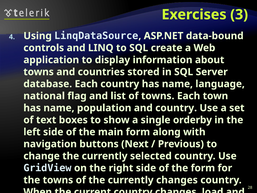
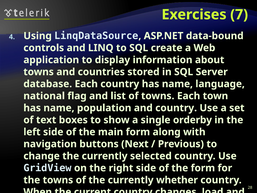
3: 3 -> 7
currently changes: changes -> whether
